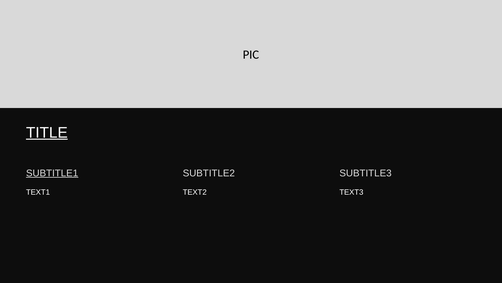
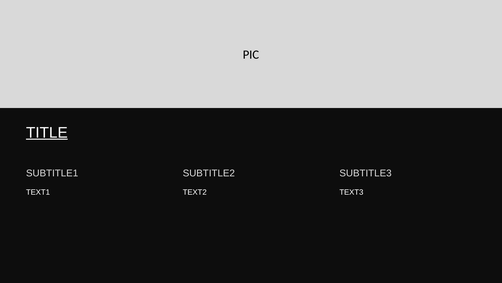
SUBTITLE1 underline: present -> none
